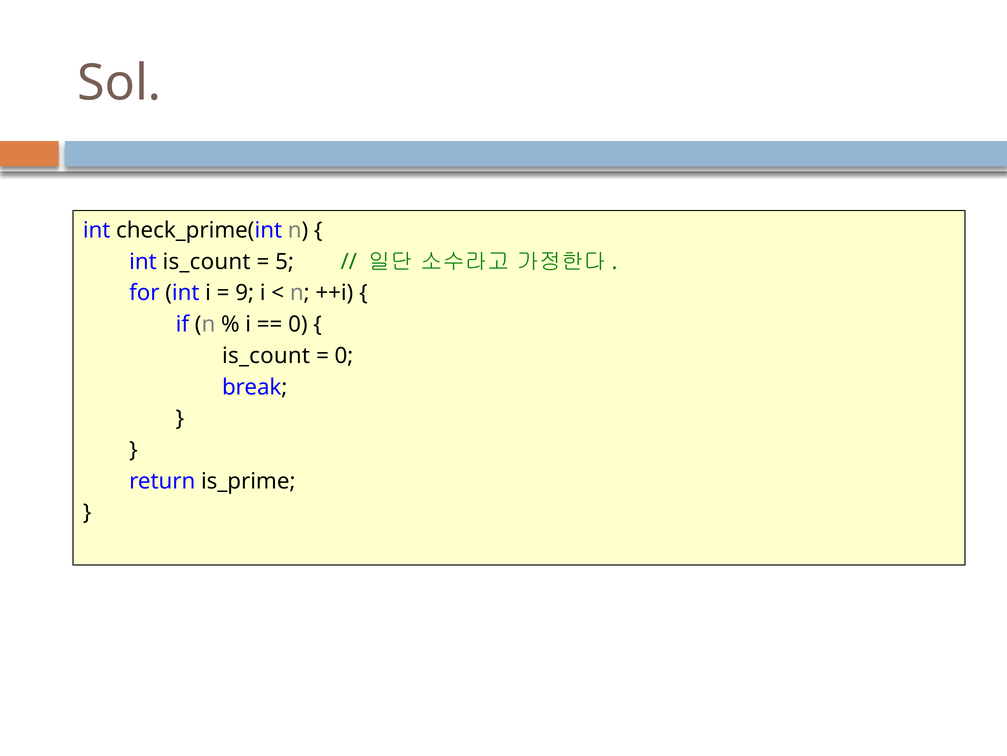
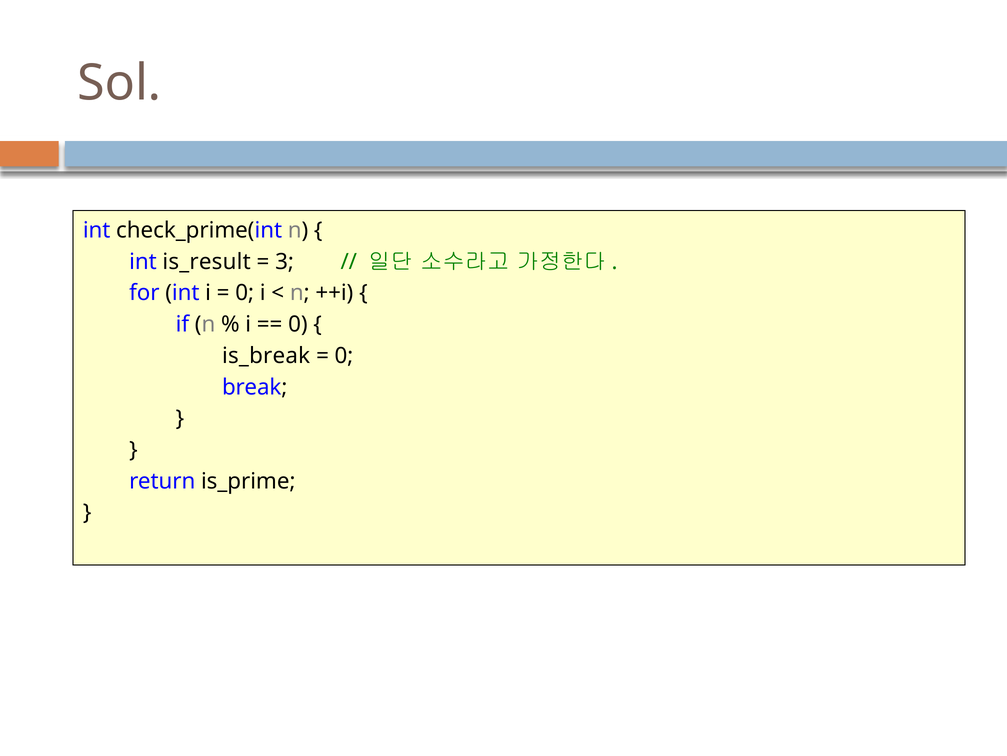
int is_count: is_count -> is_result
5: 5 -> 3
9 at (245, 293): 9 -> 0
is_count at (266, 355): is_count -> is_break
